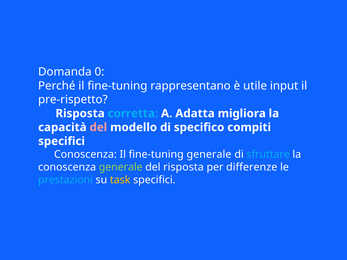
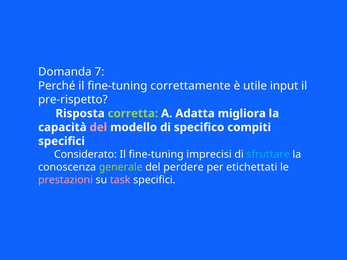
0: 0 -> 7
rappresentano: rappresentano -> correttamente
corretta colour: light blue -> light green
Conoscenza at (85, 155): Conoscenza -> Considerato
fine-tuning generale: generale -> imprecisi
del risposta: risposta -> perdere
differenze: differenze -> etichettati
prestazioni colour: light blue -> pink
task colour: yellow -> pink
